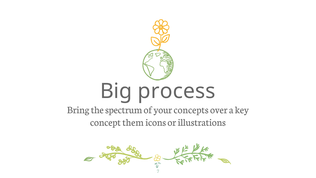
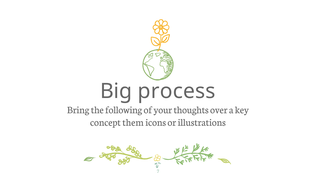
spectrum: spectrum -> following
concepts: concepts -> thoughts
